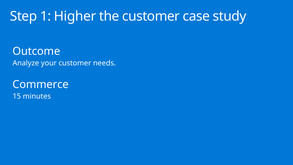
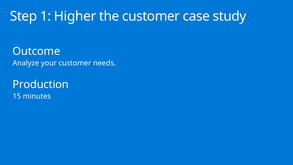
Commerce: Commerce -> Production
